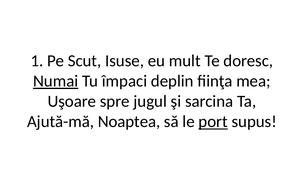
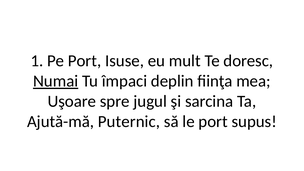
Pe Scut: Scut -> Port
Noaptea: Noaptea -> Puternic
port at (213, 122) underline: present -> none
